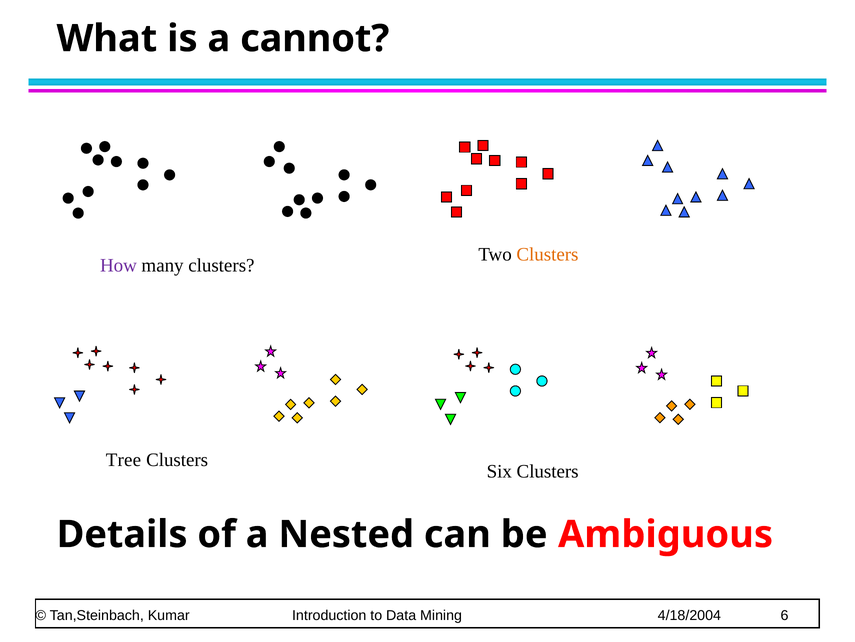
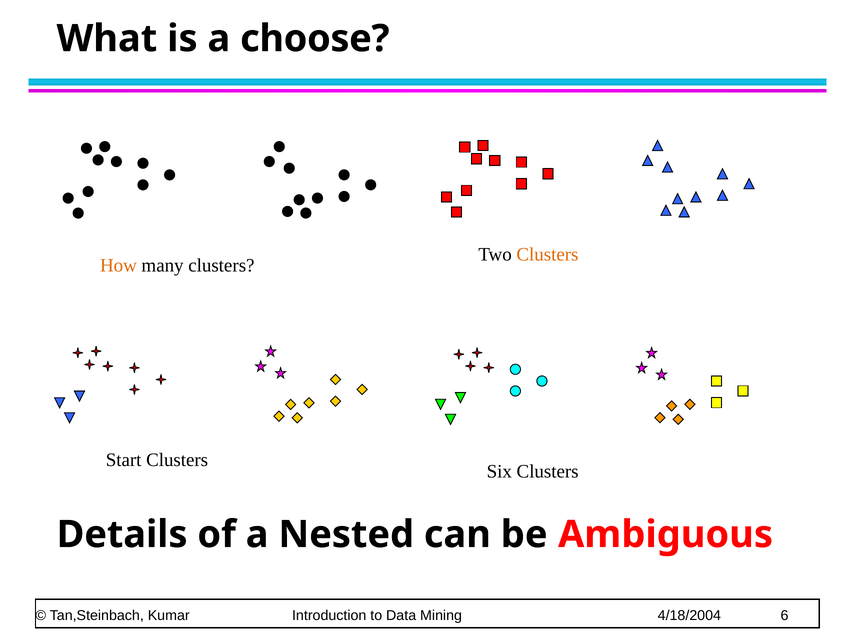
cannot: cannot -> choose
How colour: purple -> orange
Tree: Tree -> Start
